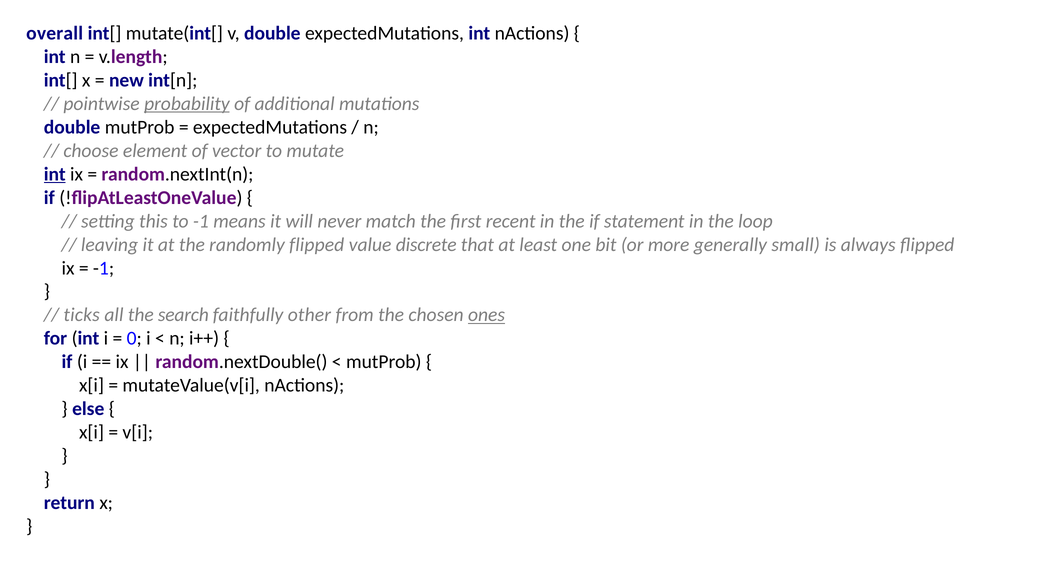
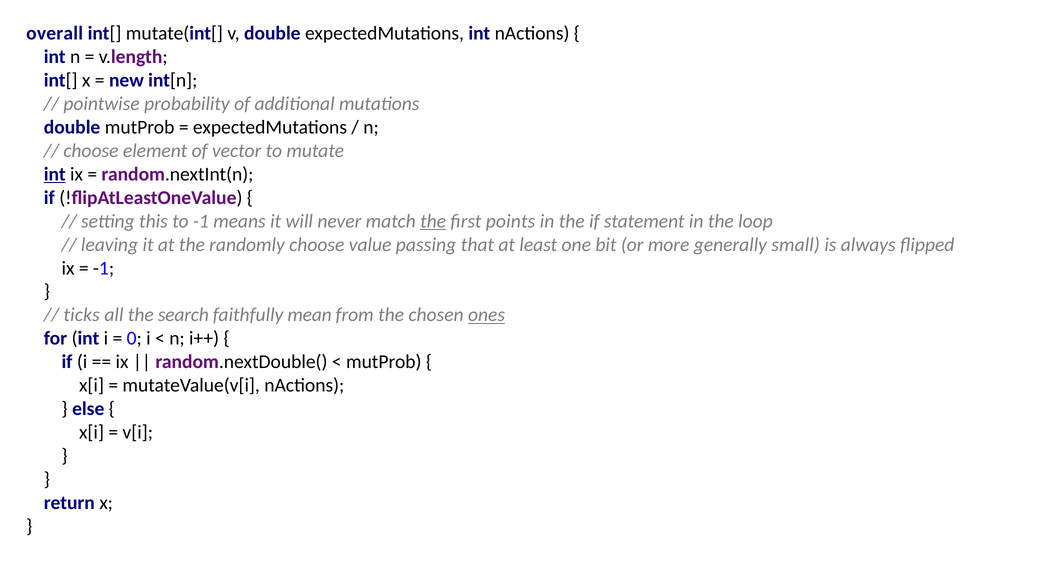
probability underline: present -> none
the at (433, 221) underline: none -> present
recent: recent -> points
randomly flipped: flipped -> choose
discrete: discrete -> passing
other: other -> mean
